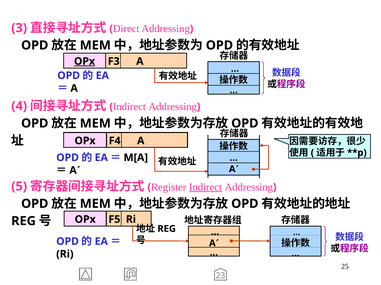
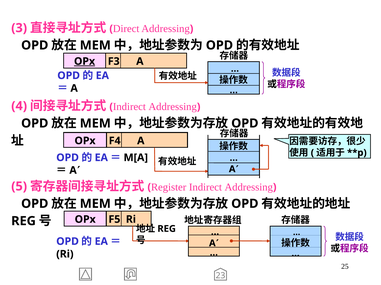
Indirect at (205, 188) underline: present -> none
